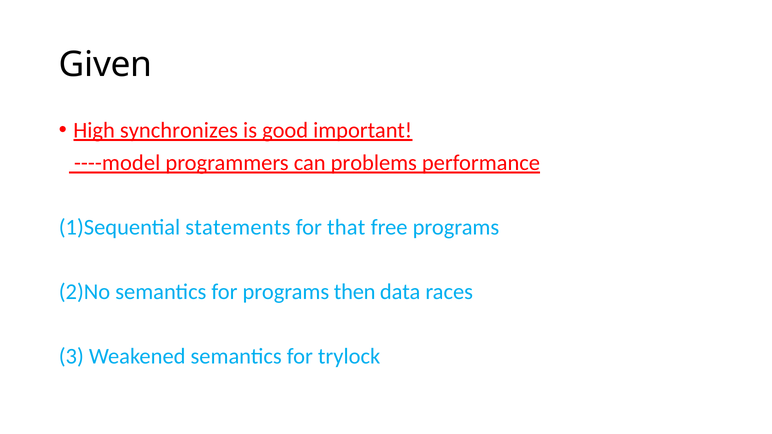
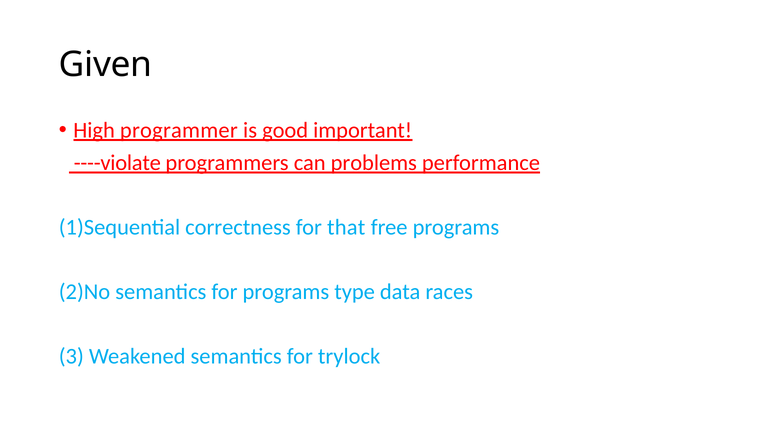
synchronizes: synchronizes -> programmer
----model: ----model -> ----violate
statements: statements -> correctness
then: then -> type
